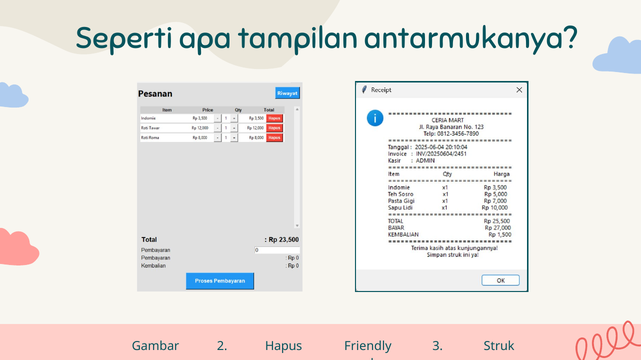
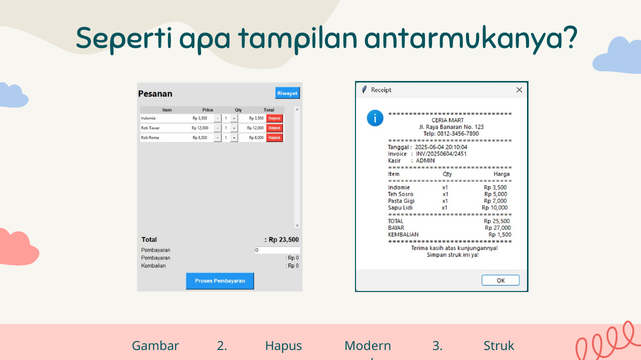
Friendly: Friendly -> Modern
